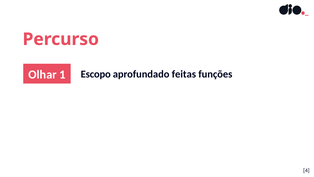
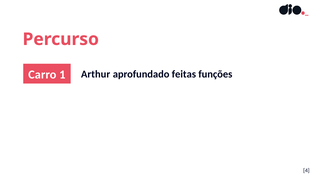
Olhar: Olhar -> Carro
Escopo: Escopo -> Arthur
